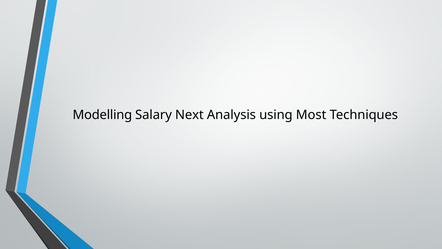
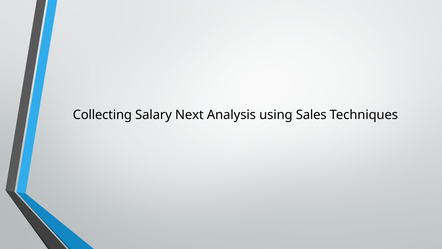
Modelling: Modelling -> Collecting
Most: Most -> Sales
